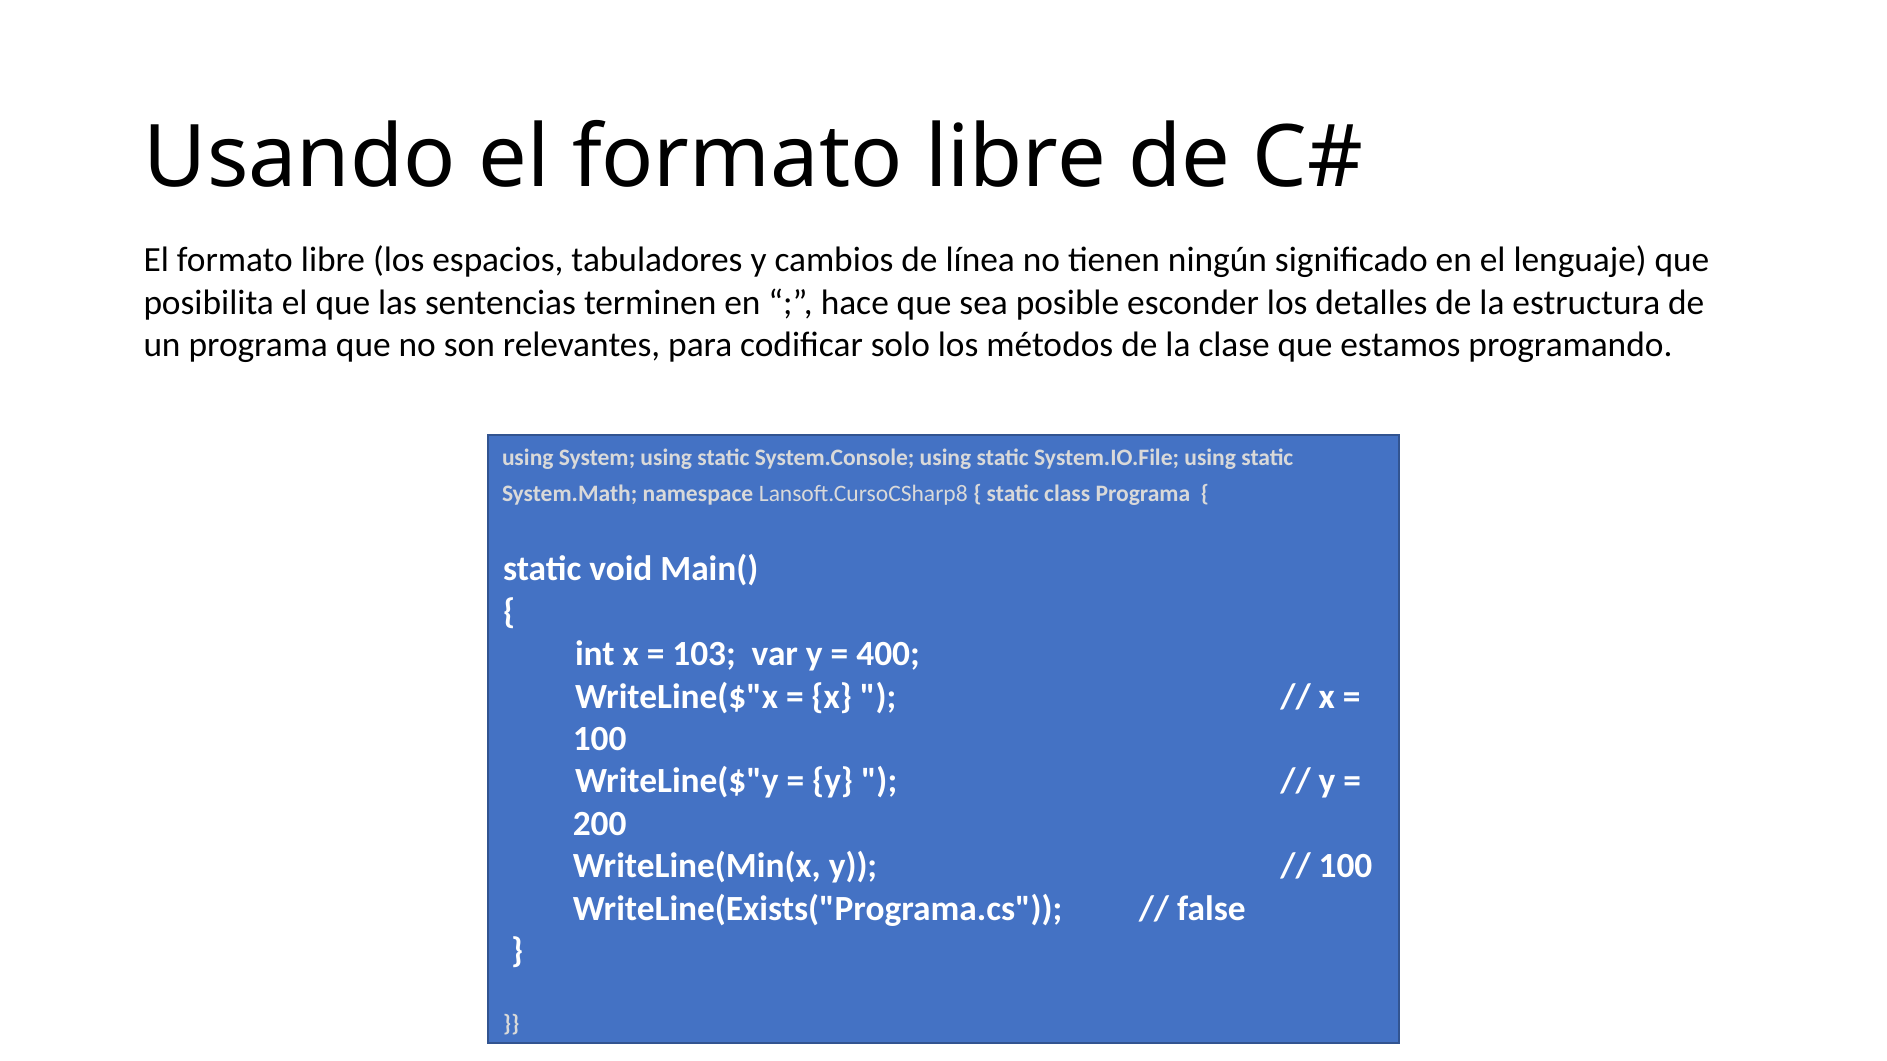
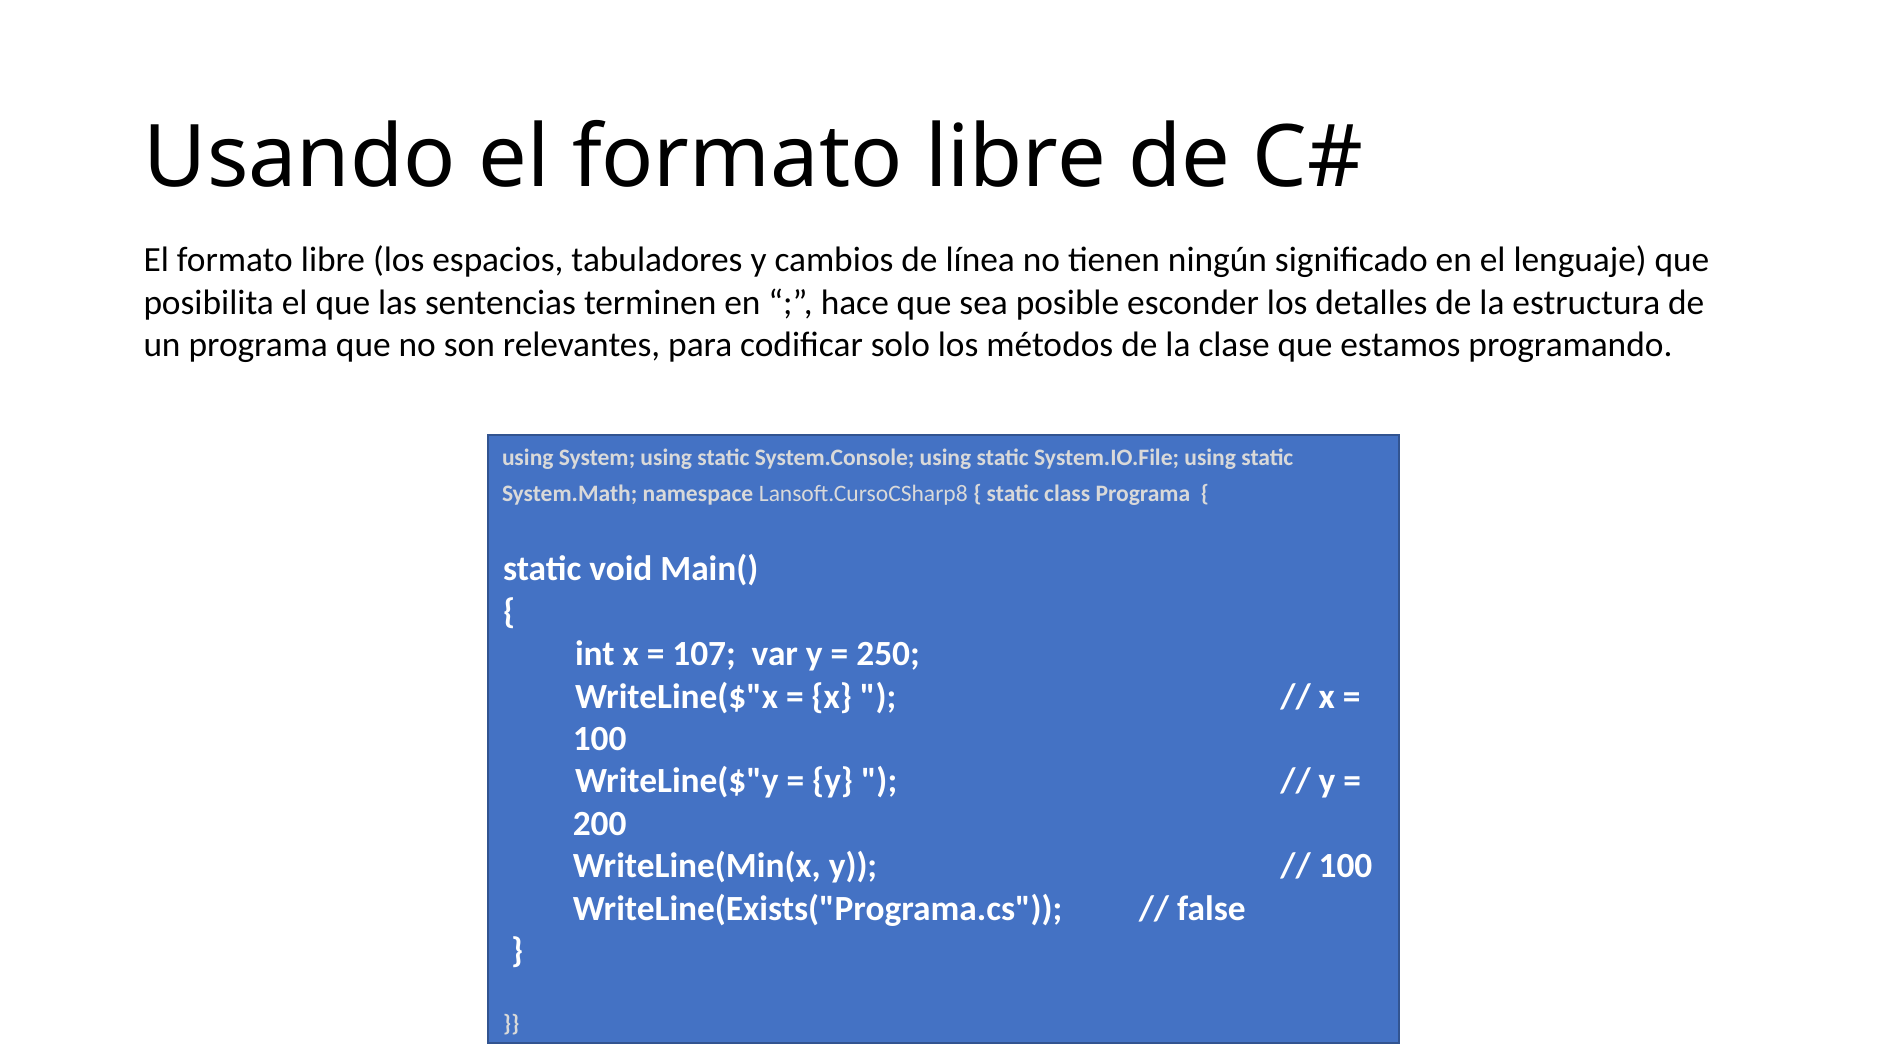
103: 103 -> 107
400: 400 -> 250
